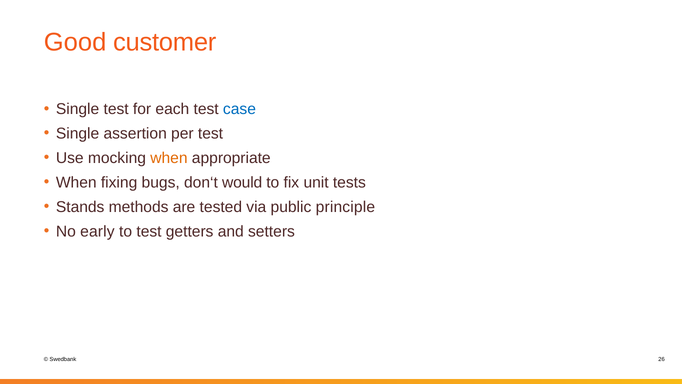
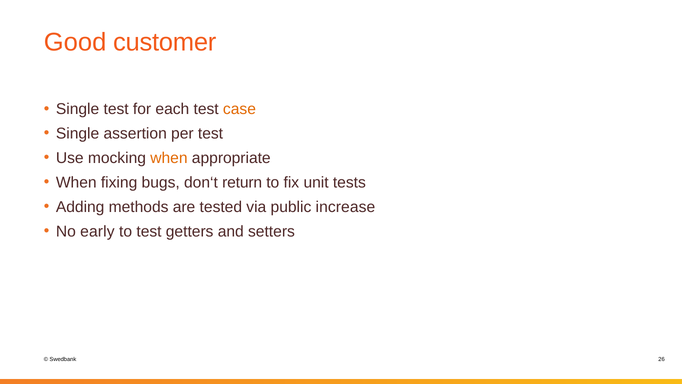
case colour: blue -> orange
would: would -> return
Stands: Stands -> Adding
principle: principle -> increase
